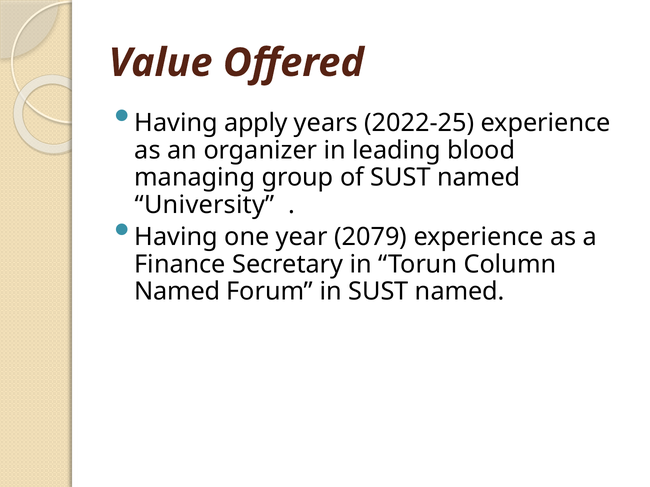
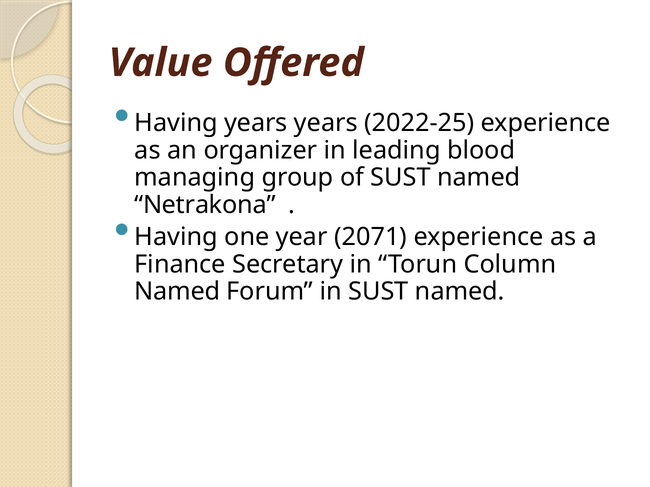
Having apply: apply -> years
University: University -> Netrakona
2079: 2079 -> 2071
